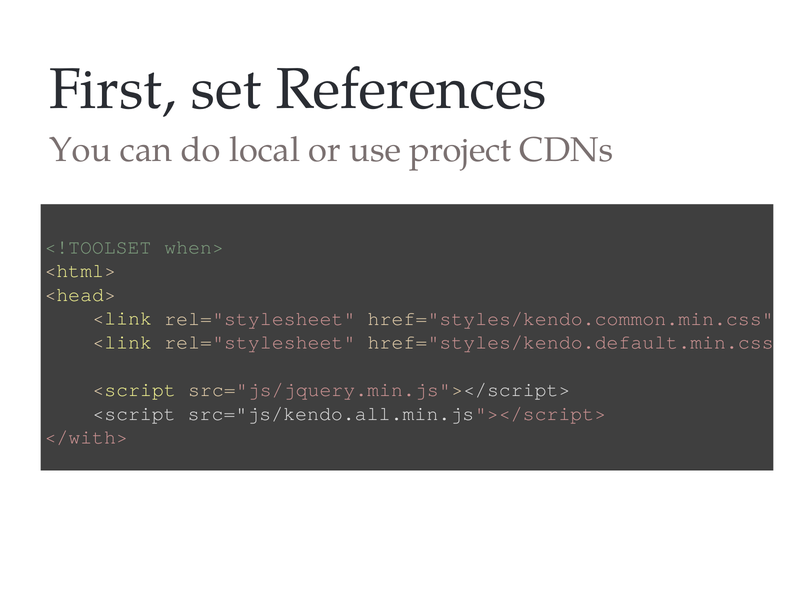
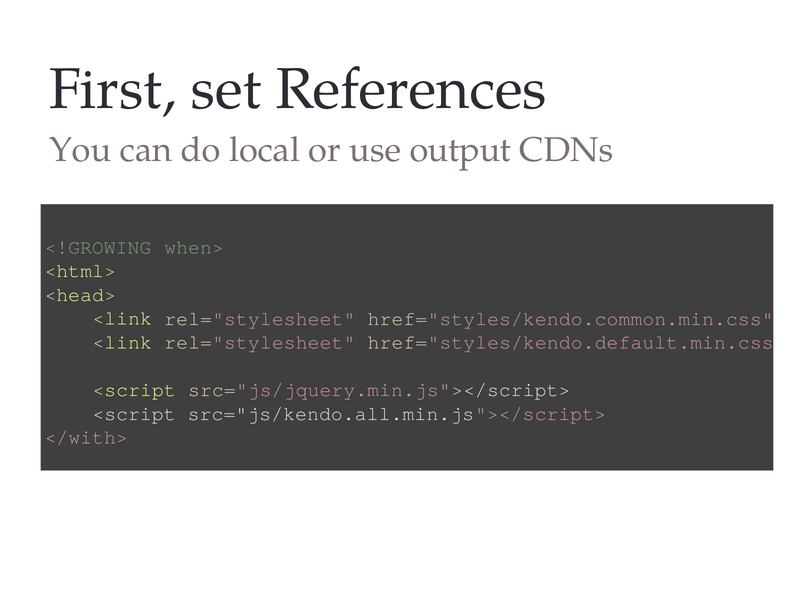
project: project -> output
<!TOOLSET: <!TOOLSET -> <!GROWING
